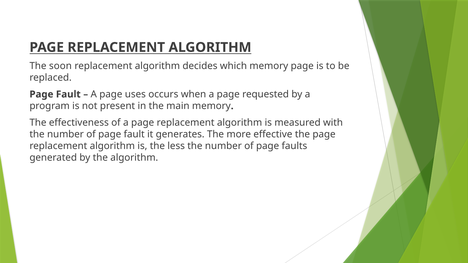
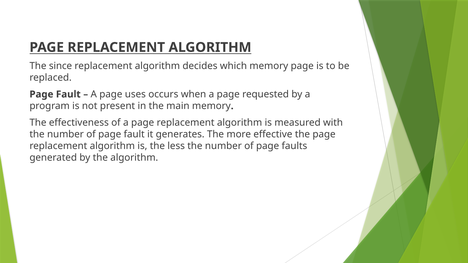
soon: soon -> since
